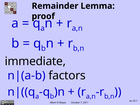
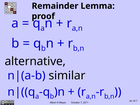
immediate: immediate -> alternative
factors: factors -> similar
